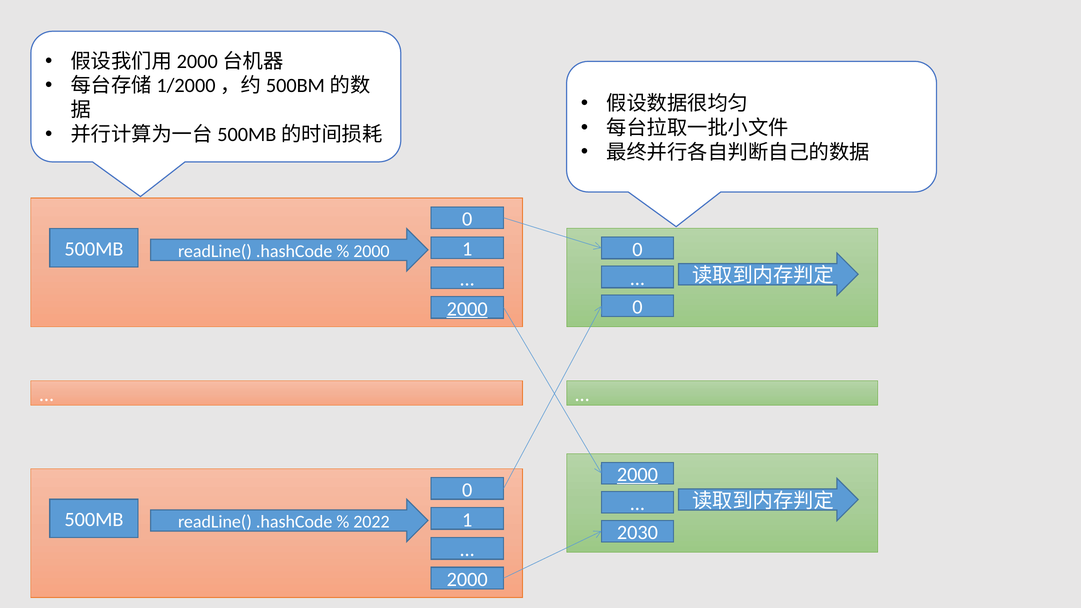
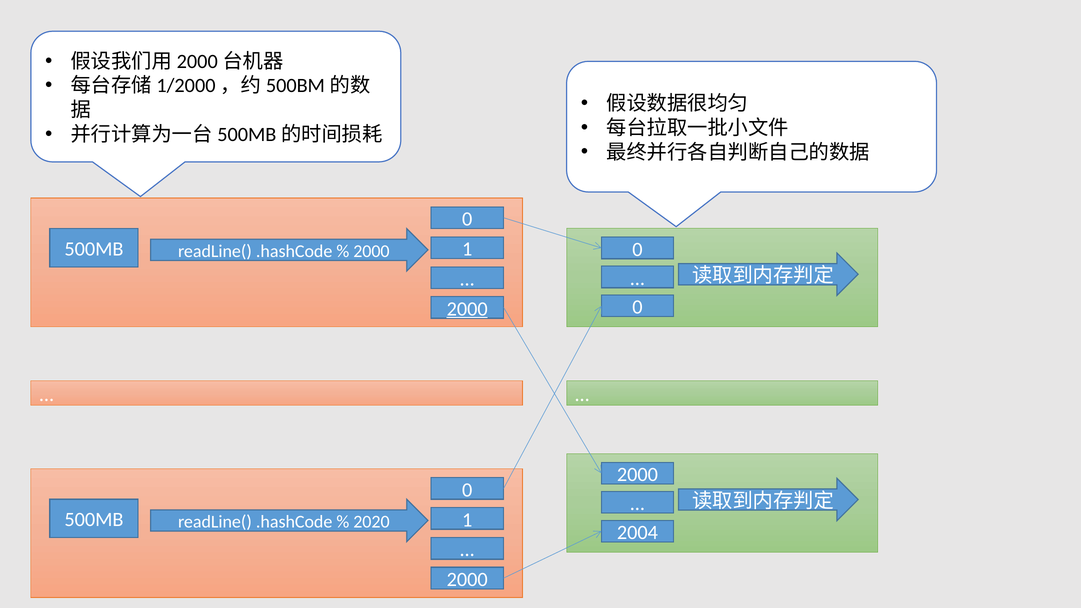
2000 at (637, 475) underline: present -> none
2022: 2022 -> 2020
2030: 2030 -> 2004
